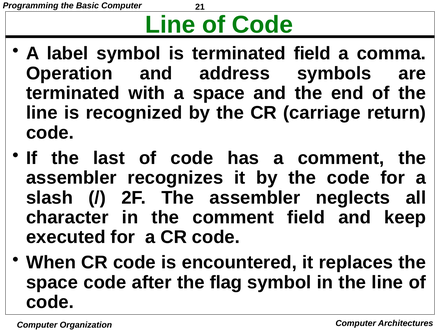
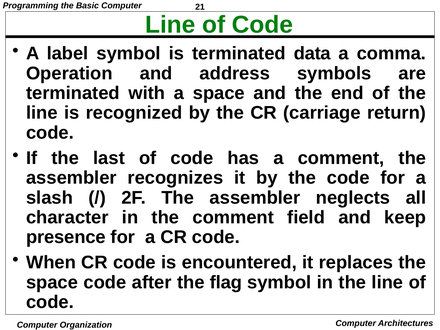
terminated field: field -> data
executed: executed -> presence
